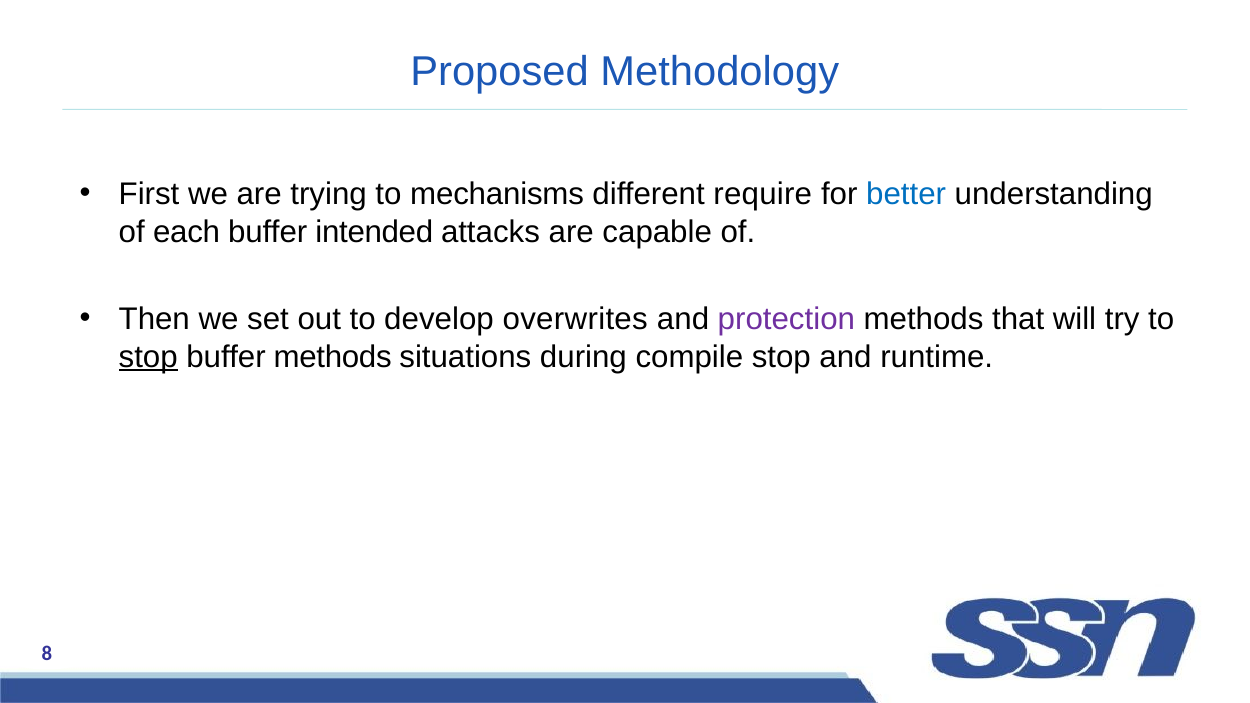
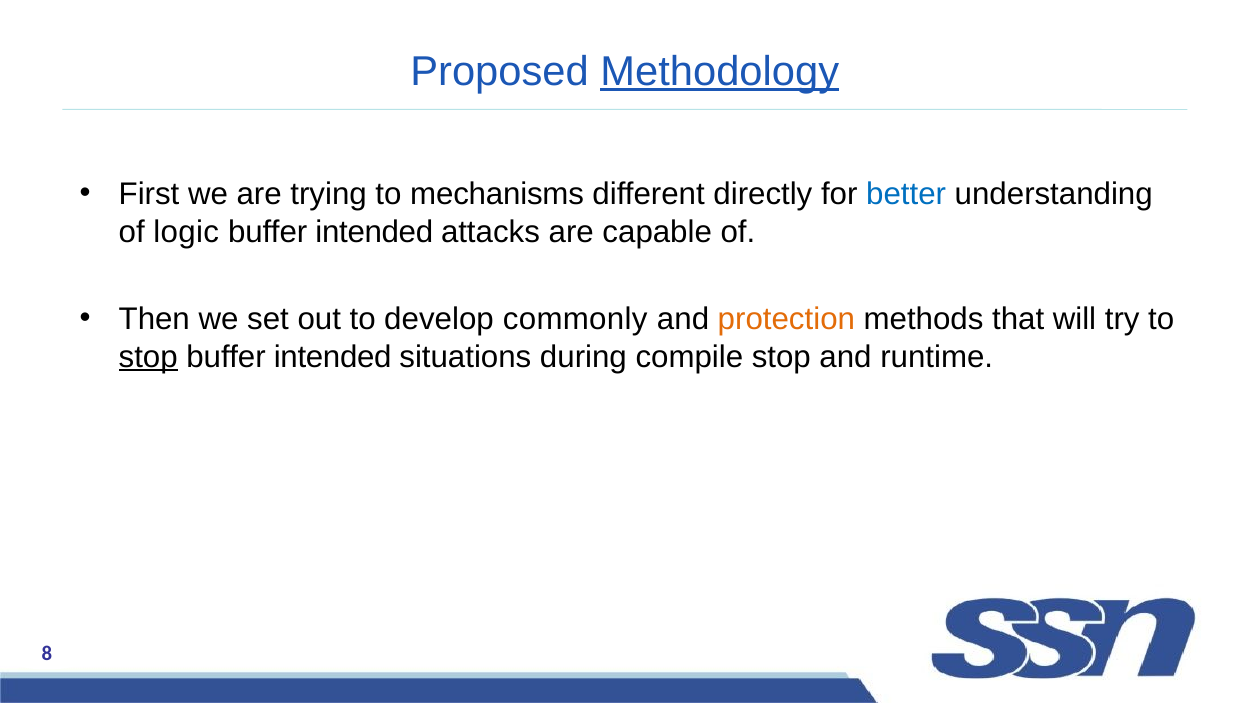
Methodology underline: none -> present
require: require -> directly
each: each -> logic
overwrites: overwrites -> commonly
protection colour: purple -> orange
methods at (333, 357): methods -> intended
